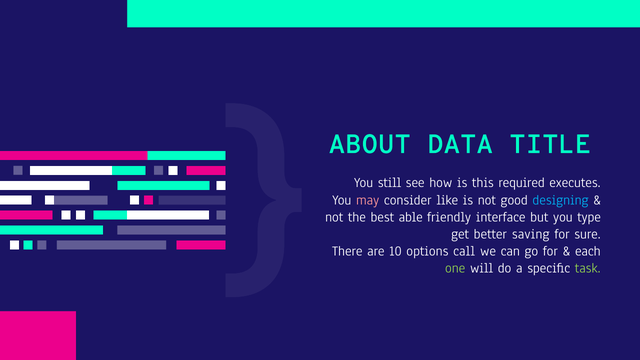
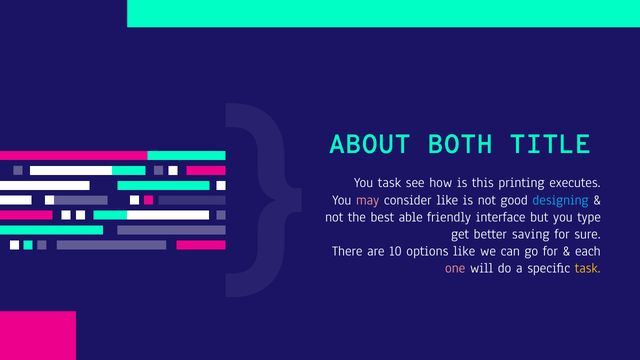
DATA: DATA -> BOTH
You still: still -> task
required: required -> printing
options call: call -> like
one colour: light green -> pink
task at (588, 268) colour: light green -> yellow
